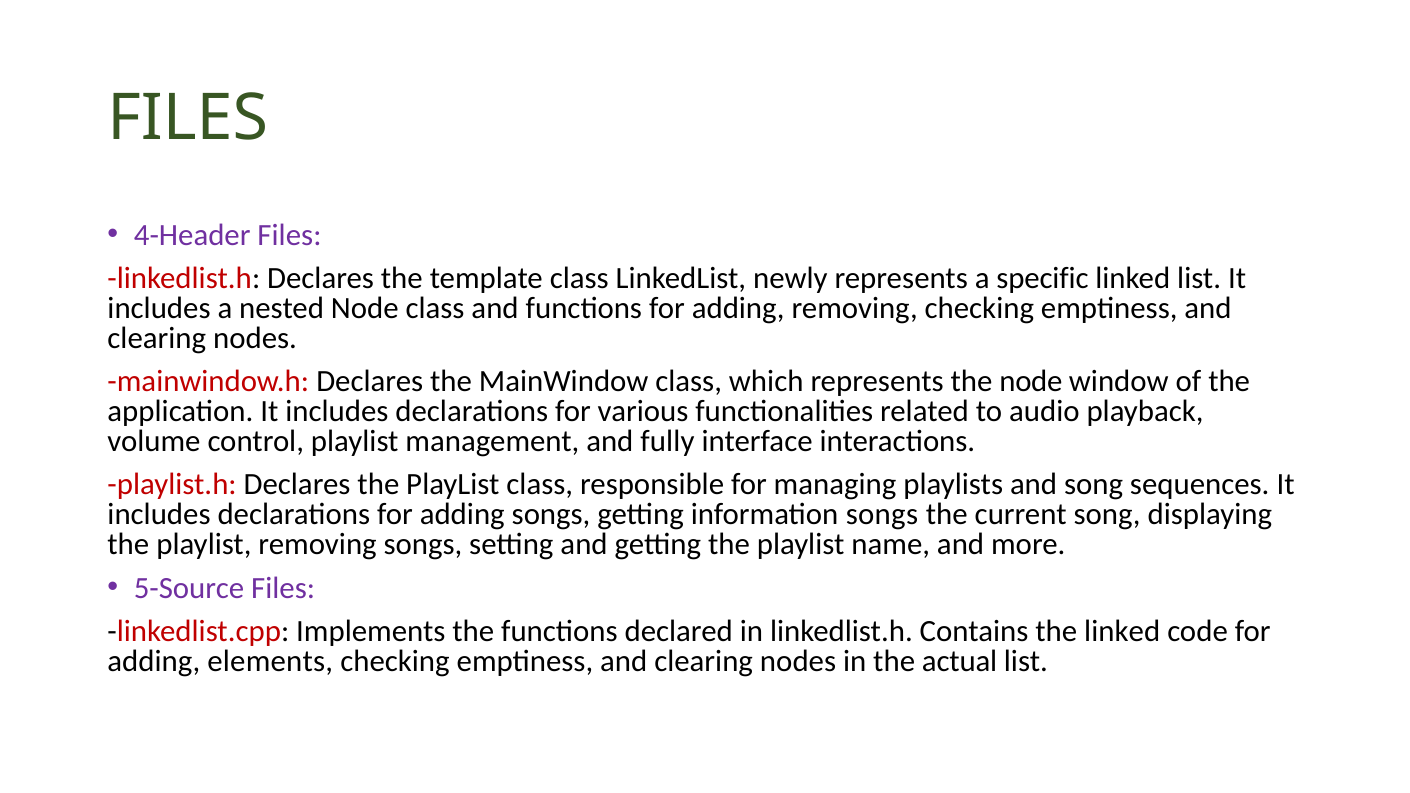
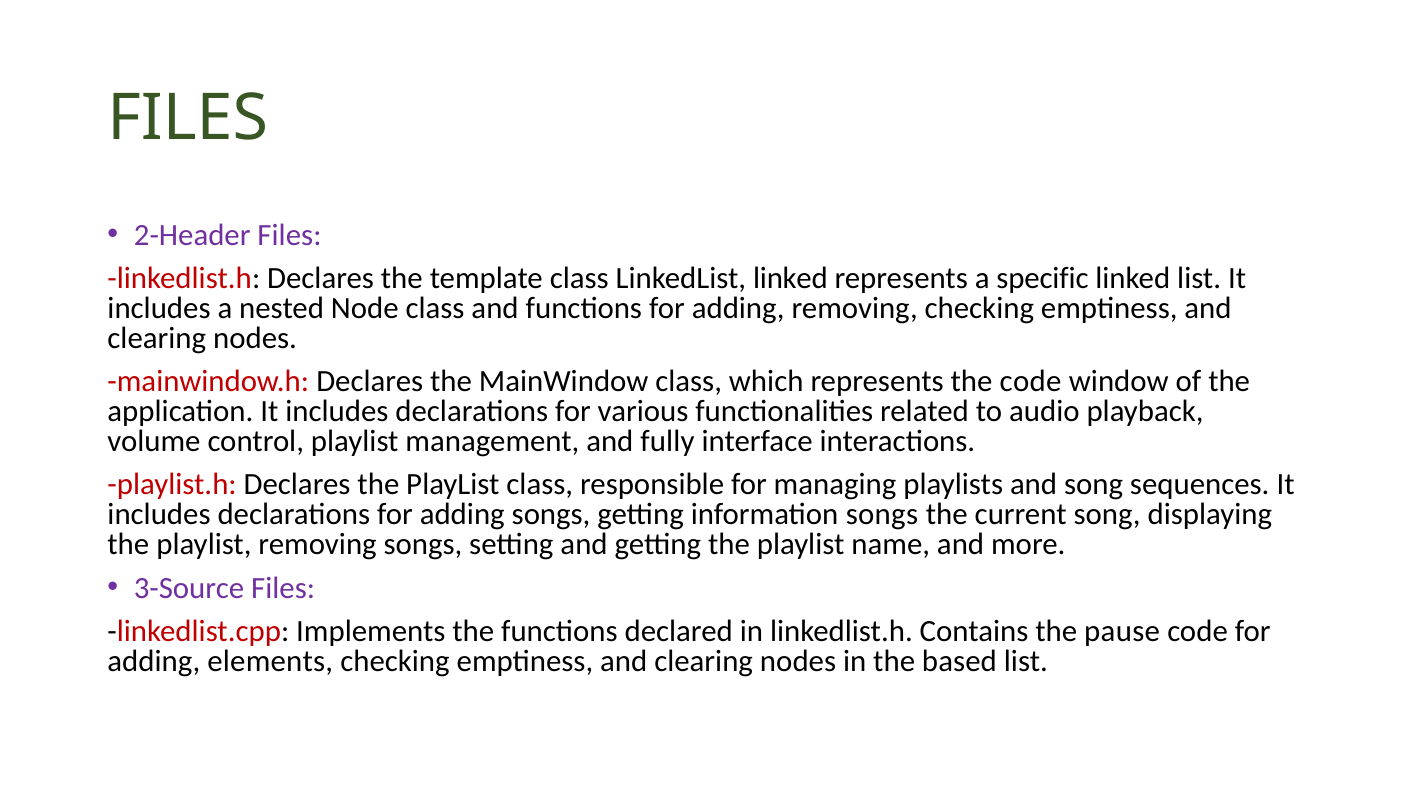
4-Header: 4-Header -> 2-Header
LinkedList newly: newly -> linked
the node: node -> code
5-Source: 5-Source -> 3-Source
the linked: linked -> pause
actual: actual -> based
